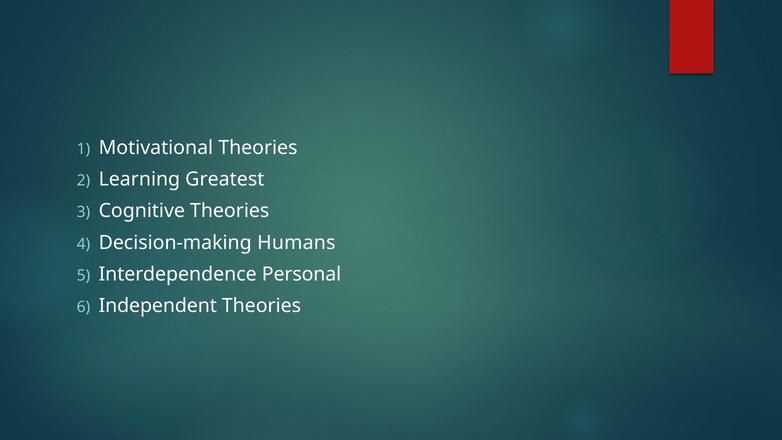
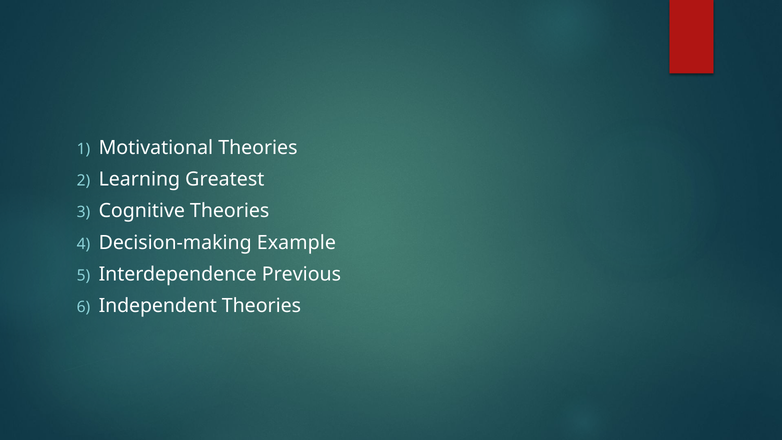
Humans: Humans -> Example
Personal: Personal -> Previous
